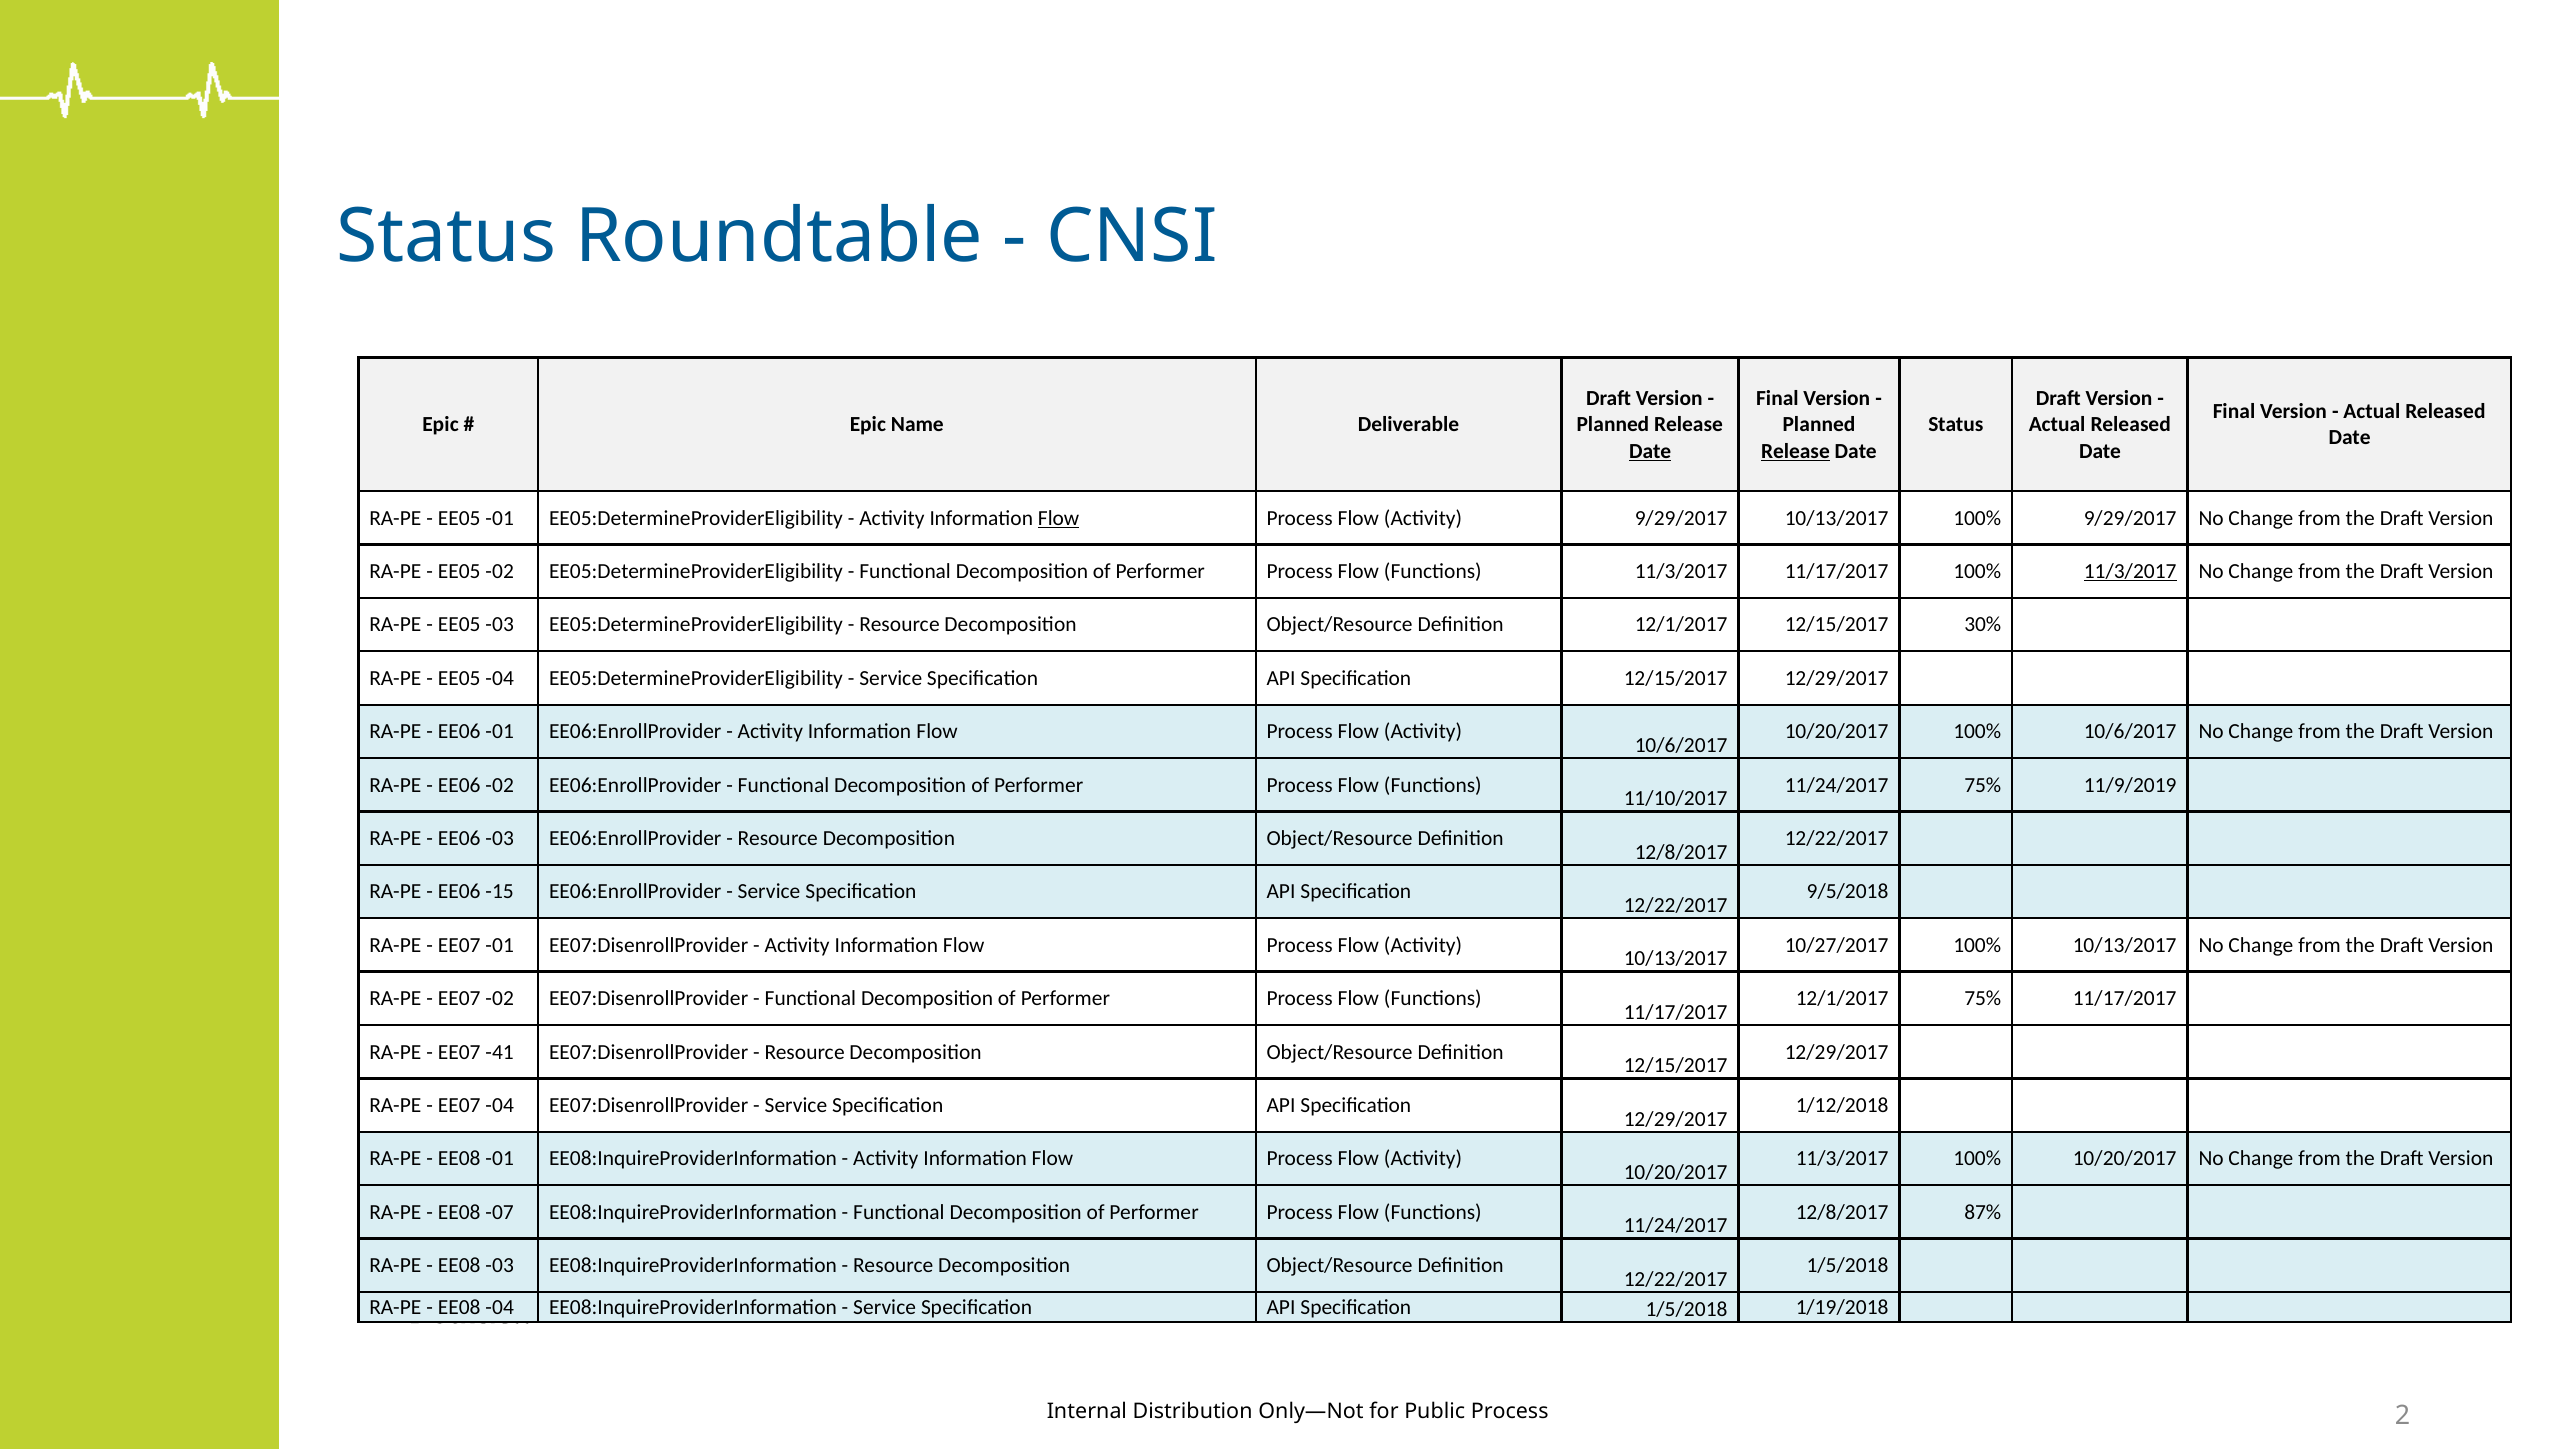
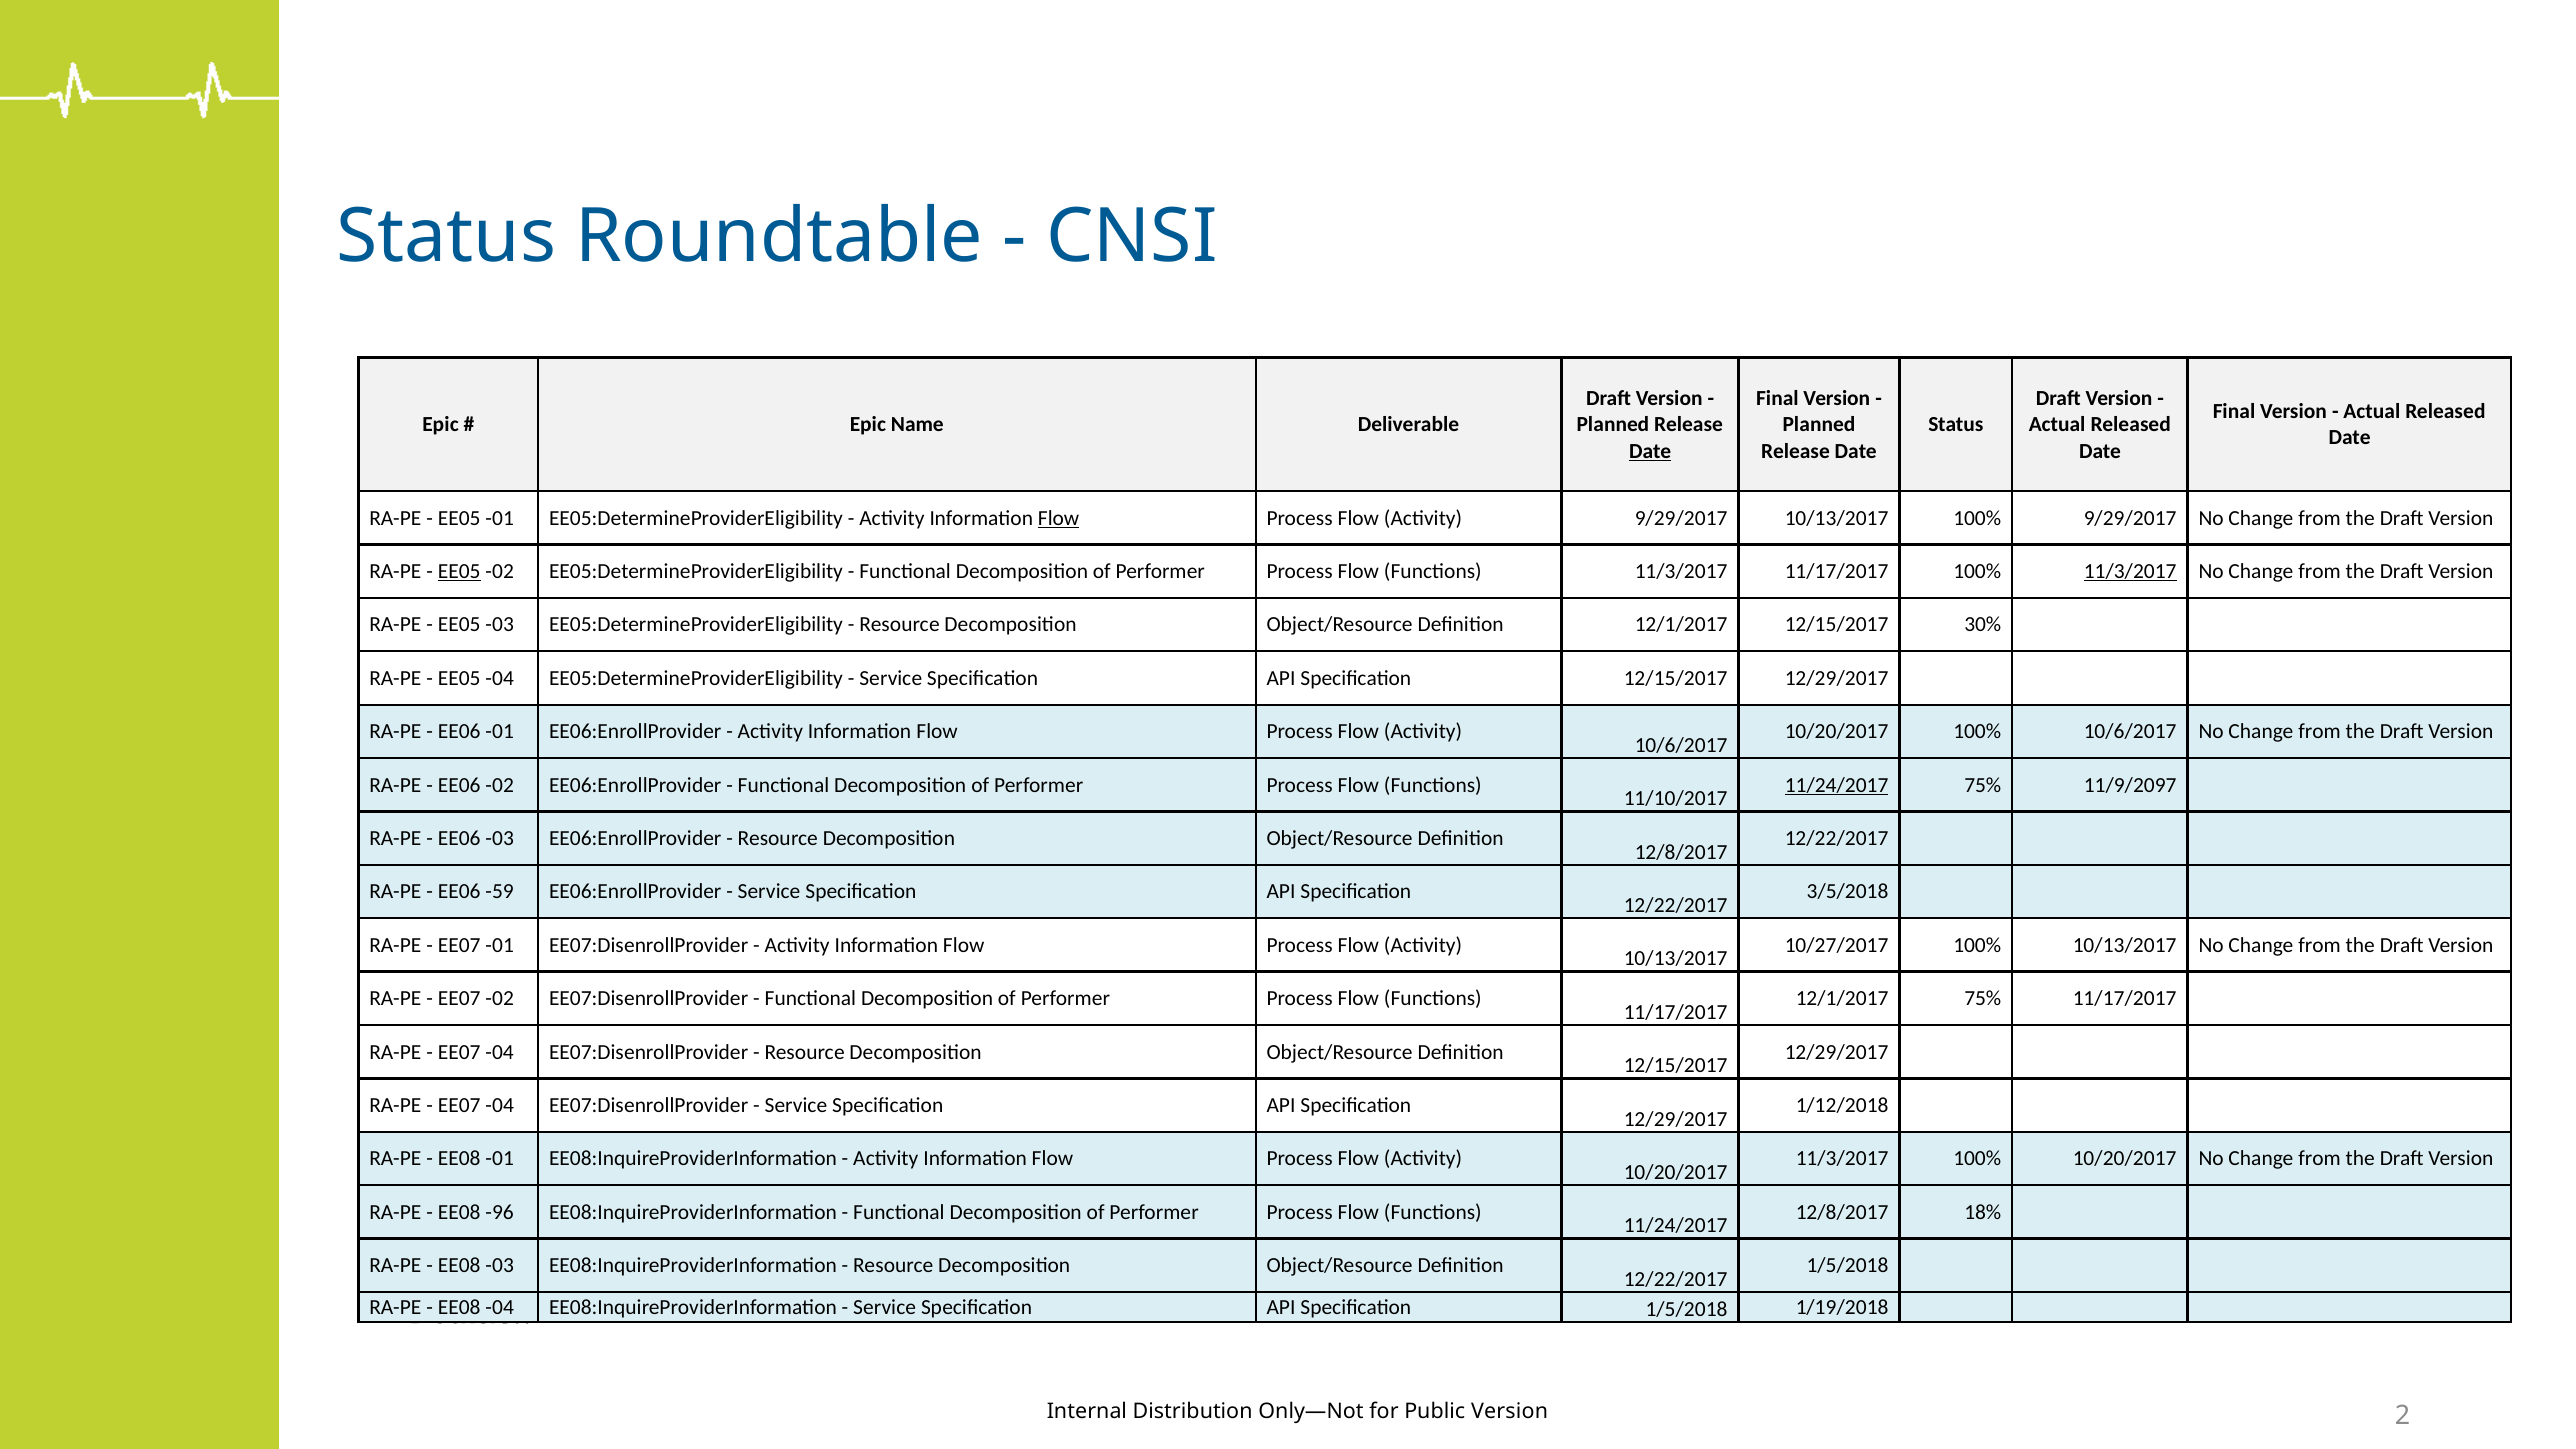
Release at (1795, 451) underline: present -> none
EE05 at (459, 571) underline: none -> present
11/24/2017 at (1837, 785) underline: none -> present
11/9/2019: 11/9/2019 -> 11/9/2097
-15: -15 -> -59
9/5/2018: 9/5/2018 -> 3/5/2018
-41 at (500, 1052): -41 -> -04
-07: -07 -> -96
87%: 87% -> 18%
Process at (1510, 1411): Process -> Version
